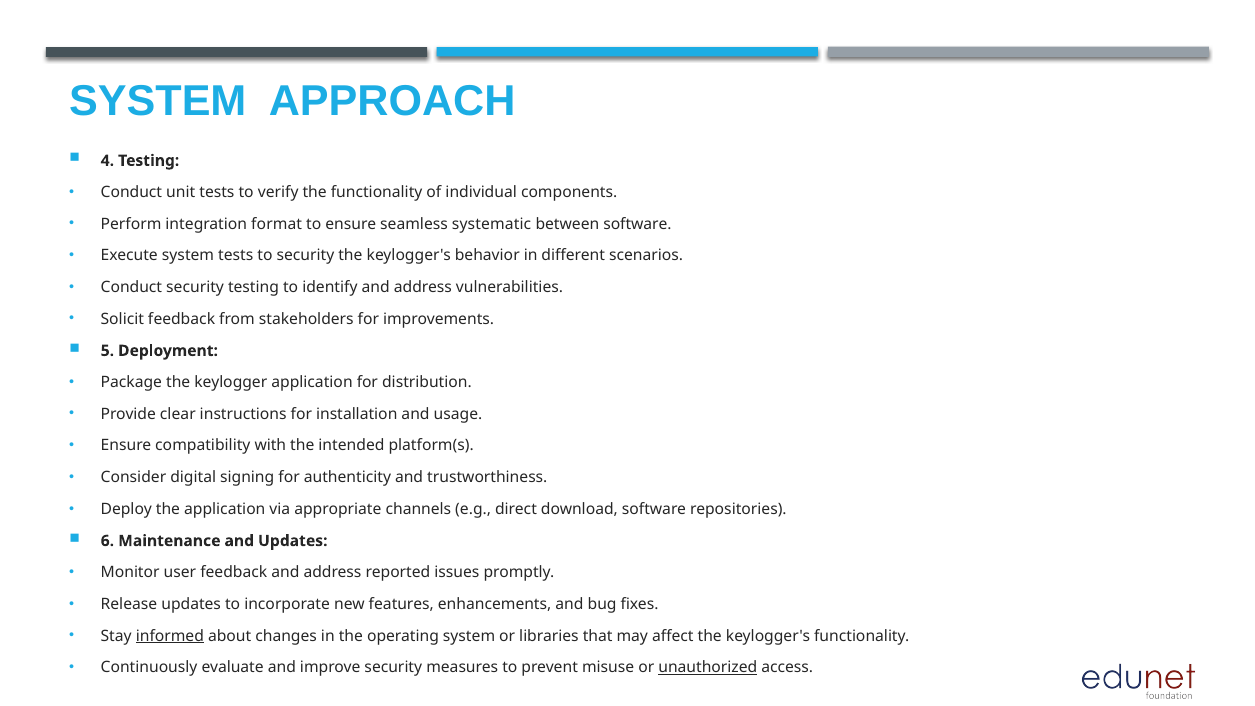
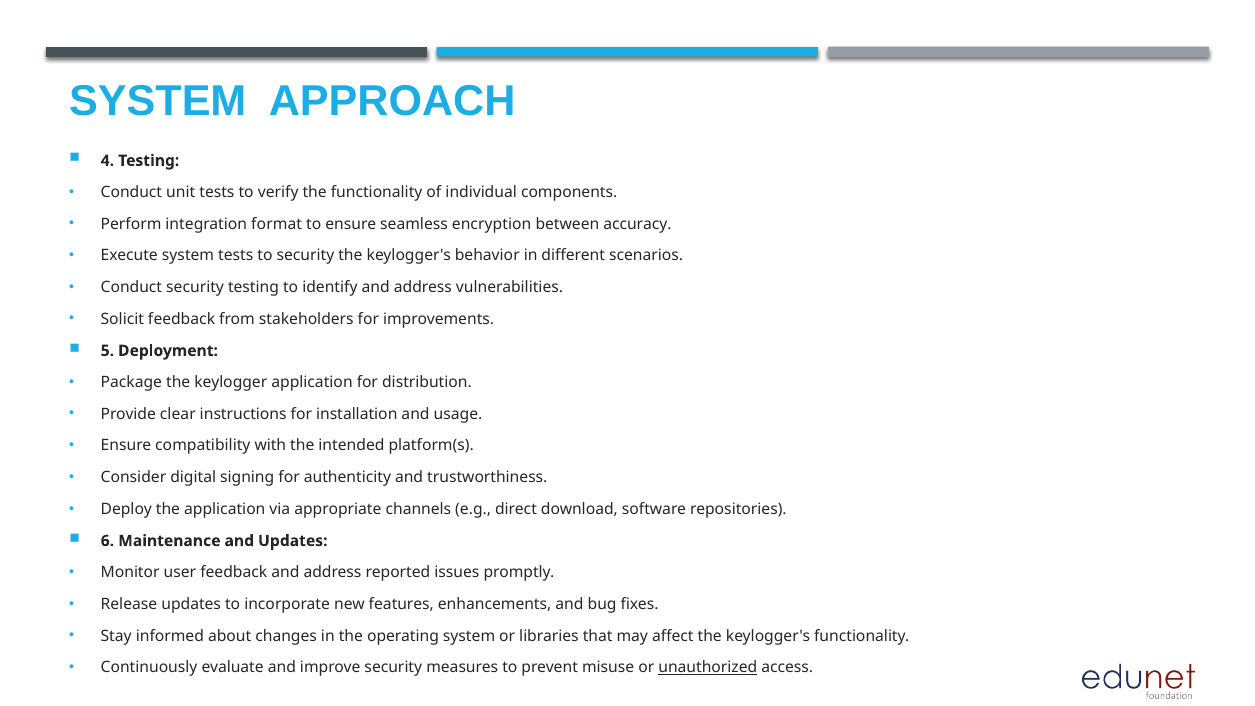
systematic: systematic -> encryption
between software: software -> accuracy
informed underline: present -> none
